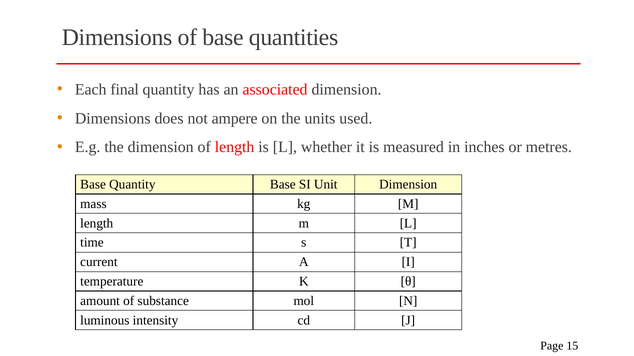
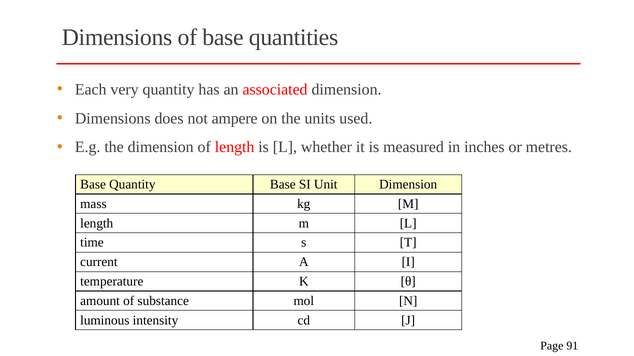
final: final -> very
15: 15 -> 91
